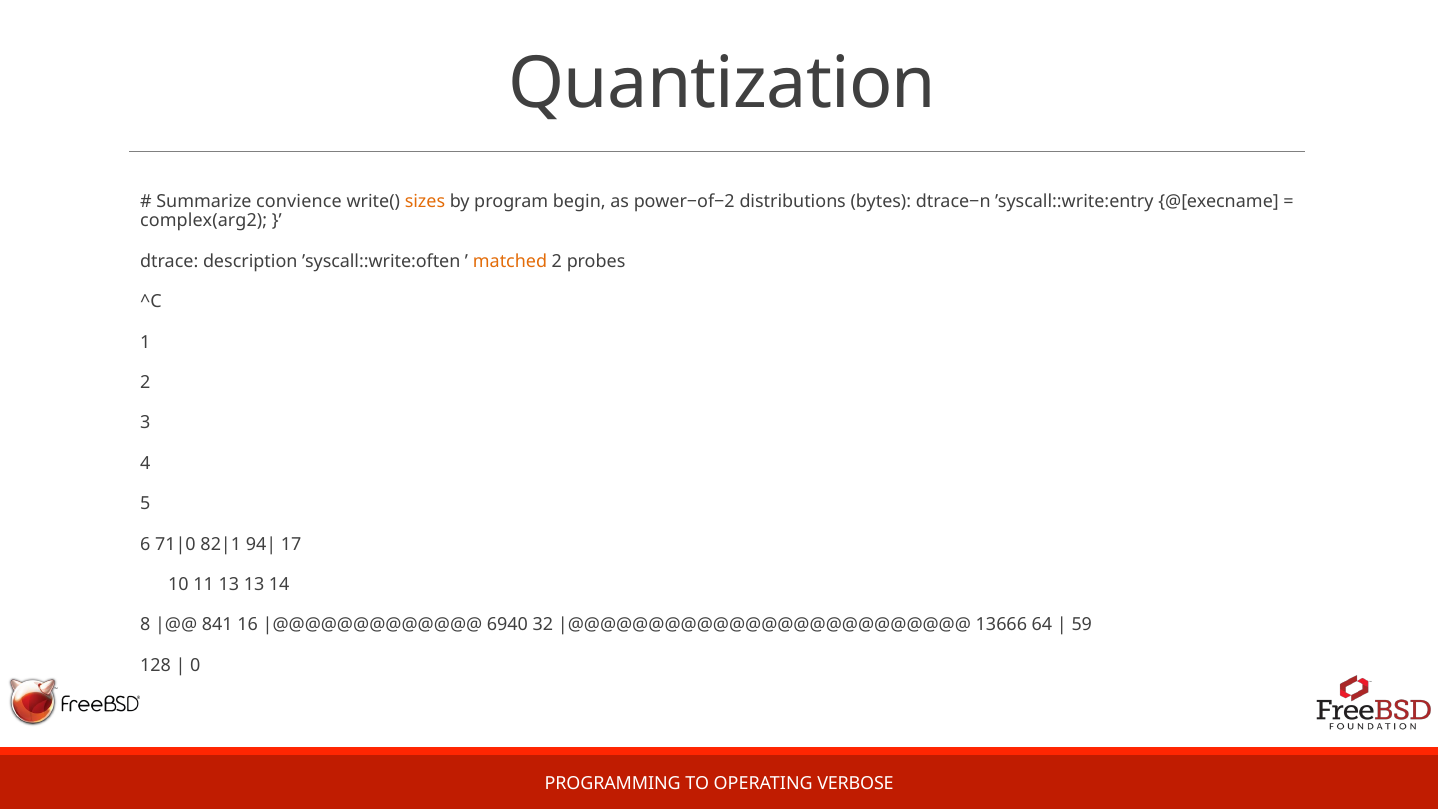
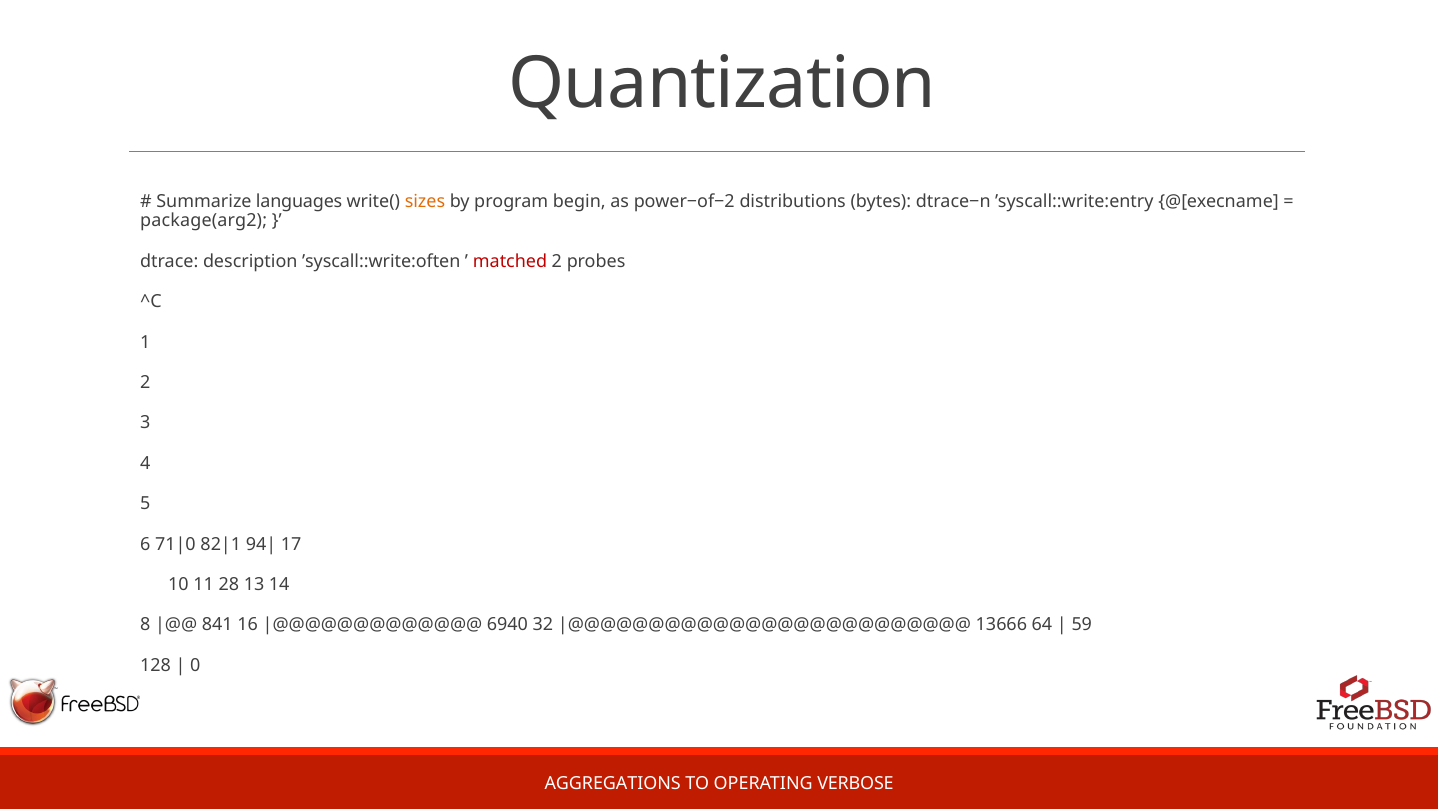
convience: convience -> languages
complex(arg2: complex(arg2 -> package(arg2
matched colour: orange -> red
11 13: 13 -> 28
PROGRAMMING: PROGRAMMING -> AGGREGATIONS
